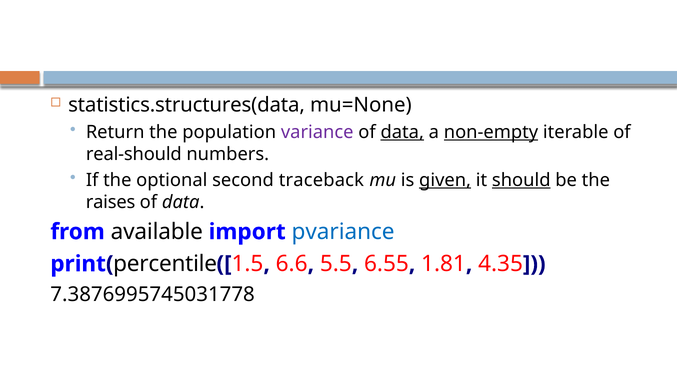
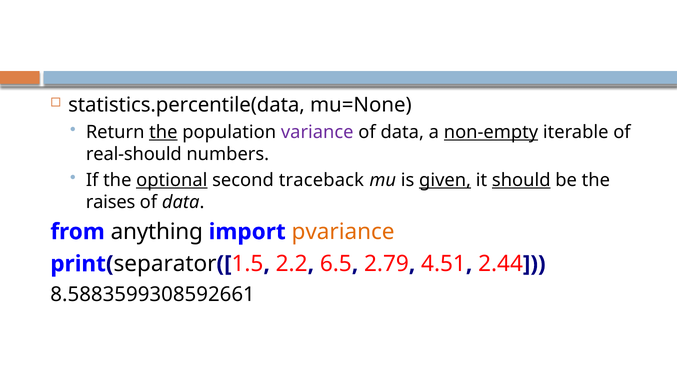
statistics.structures(data: statistics.structures(data -> statistics.percentile(data
the at (163, 132) underline: none -> present
data at (402, 132) underline: present -> none
optional underline: none -> present
available: available -> anything
pvariance colour: blue -> orange
percentile: percentile -> separator
6.6: 6.6 -> 2.2
5.5: 5.5 -> 6.5
6.55: 6.55 -> 2.79
1.81: 1.81 -> 4.51
4.35: 4.35 -> 2.44
7.3876995745031778: 7.3876995745031778 -> 8.5883599308592661
